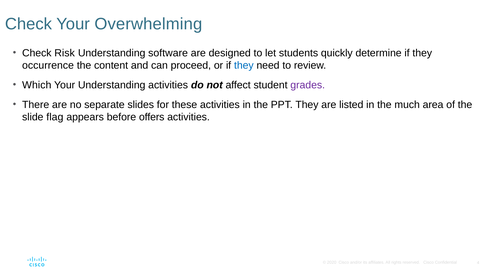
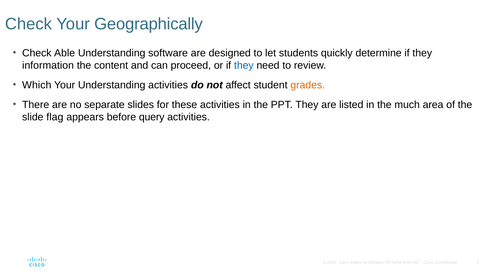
Overwhelming: Overwhelming -> Geographically
Risk: Risk -> Able
occurrence: occurrence -> information
grades colour: purple -> orange
offers: offers -> query
